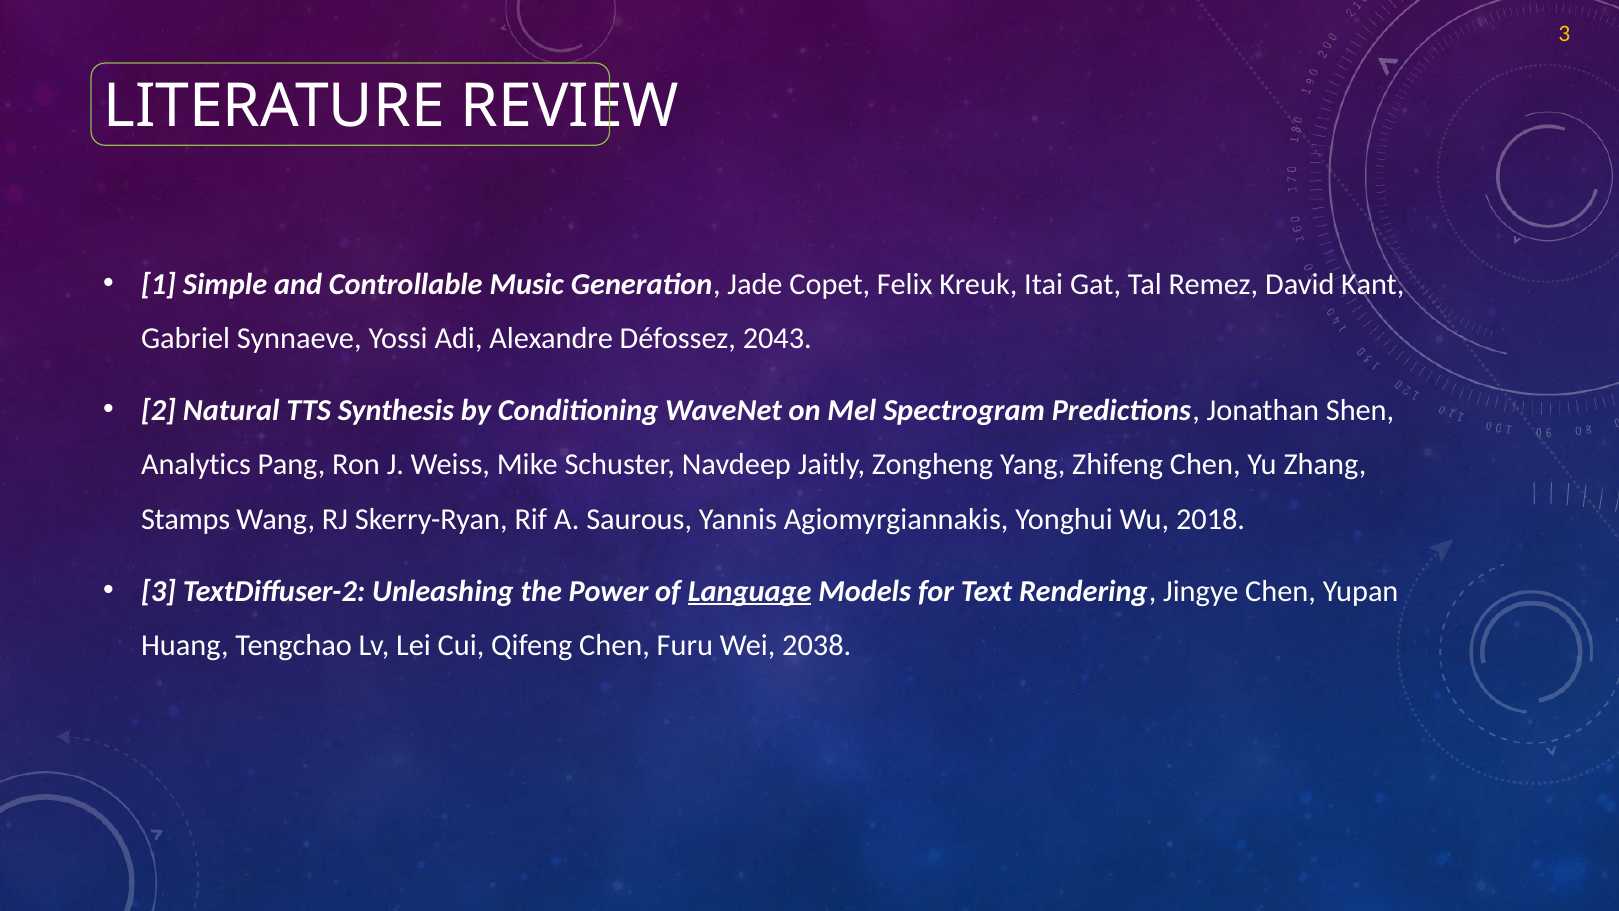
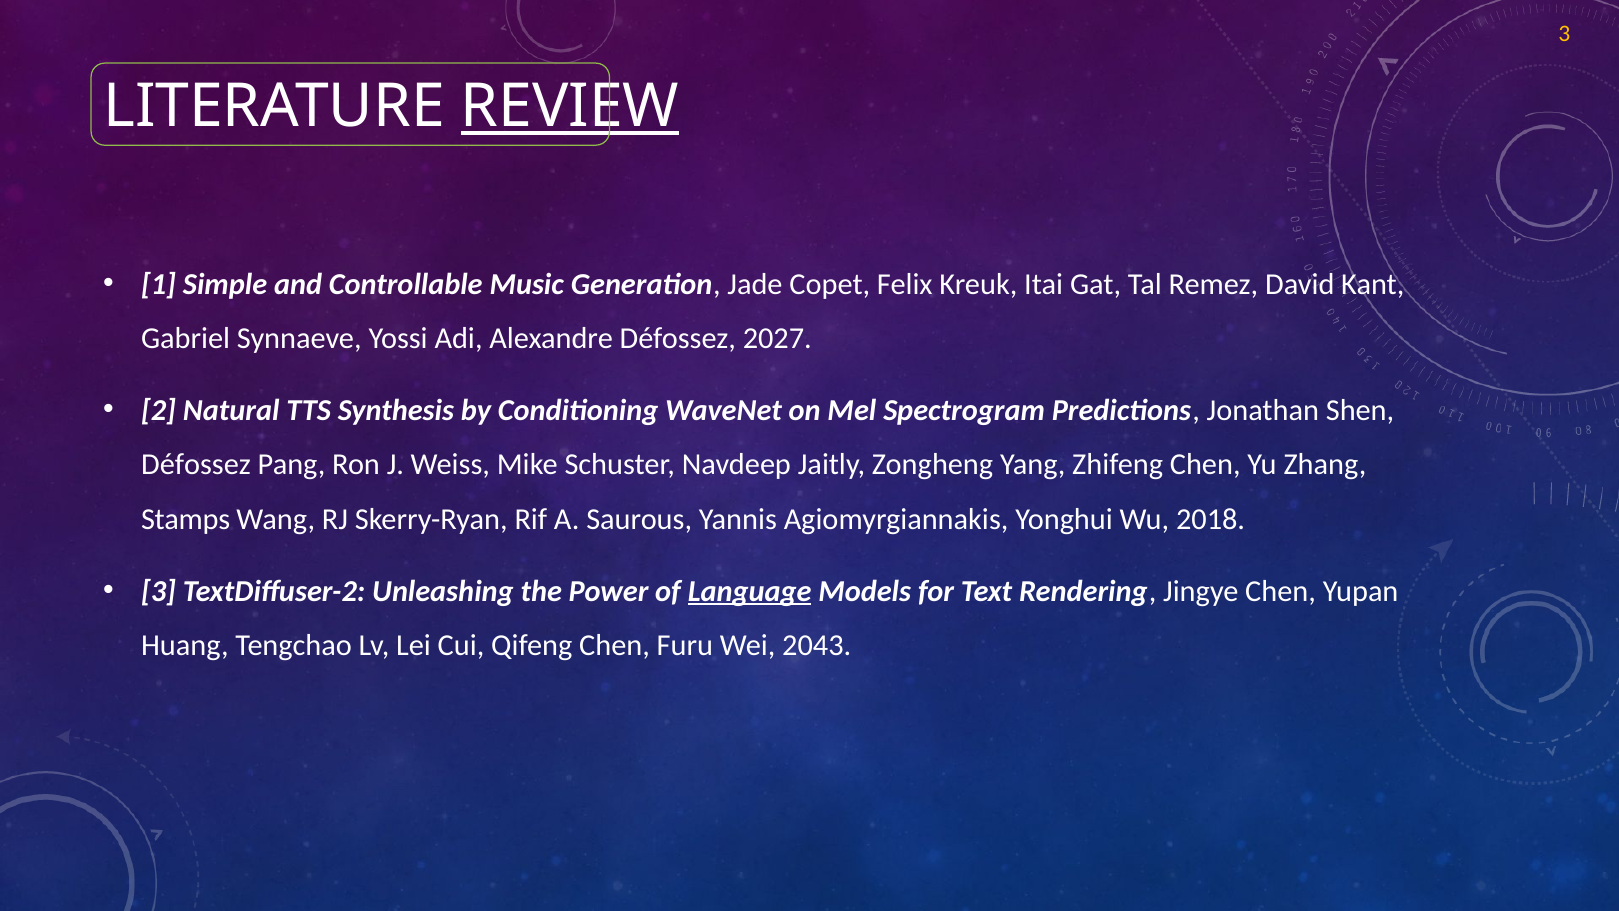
REVIEW underline: none -> present
2043: 2043 -> 2027
Analytics at (196, 465): Analytics -> Défossez
2038: 2038 -> 2043
